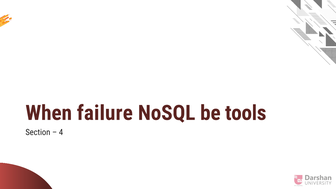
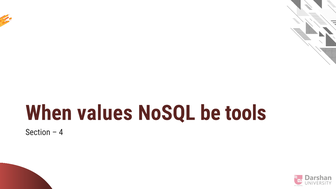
failure: failure -> values
